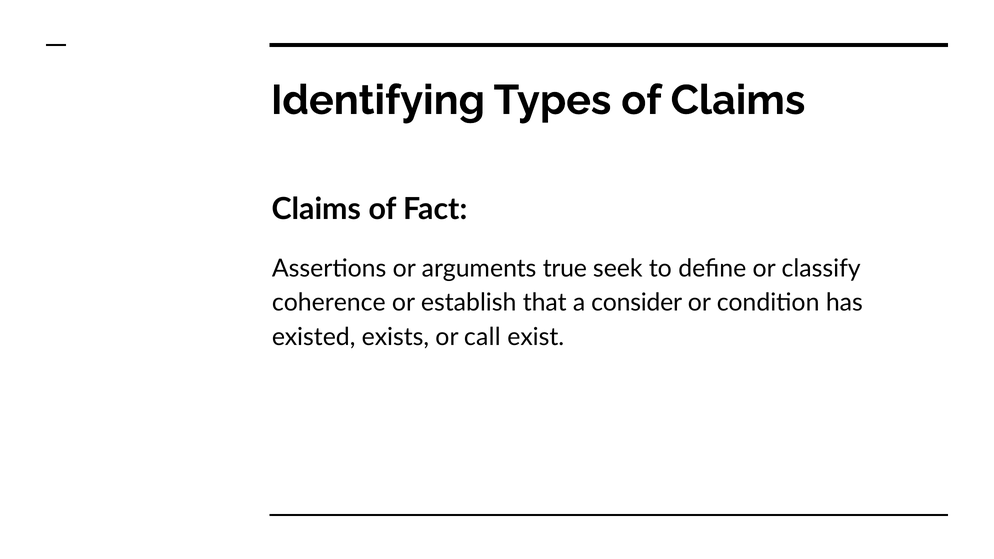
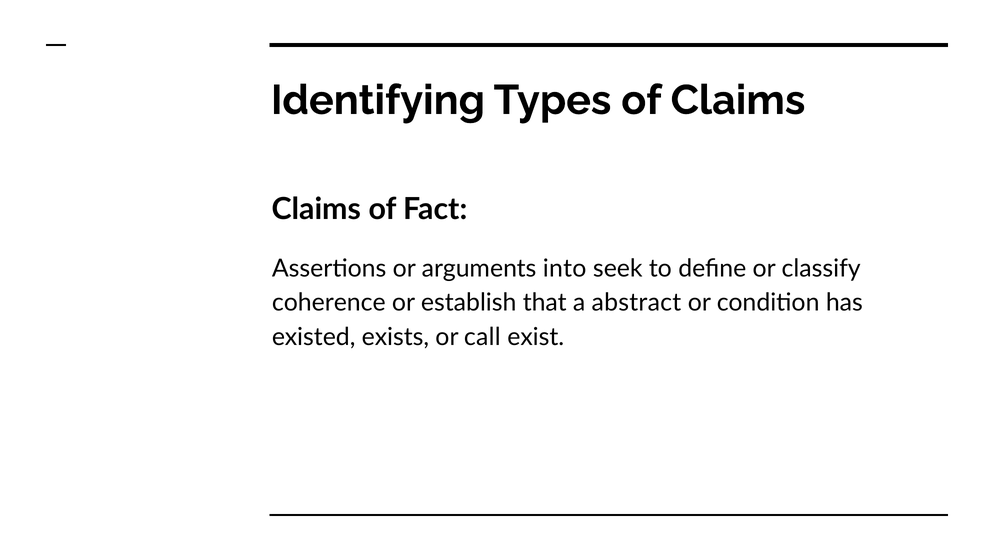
true: true -> into
consider: consider -> abstract
